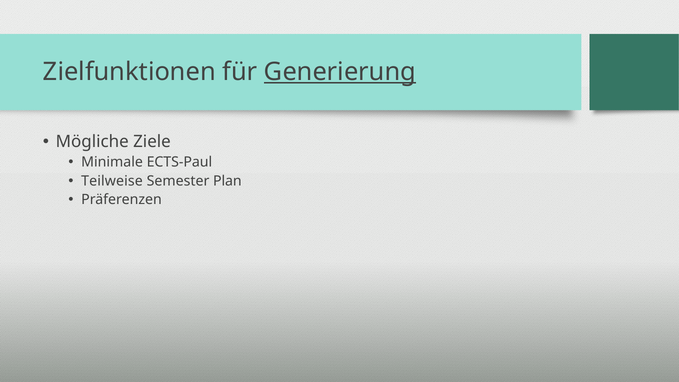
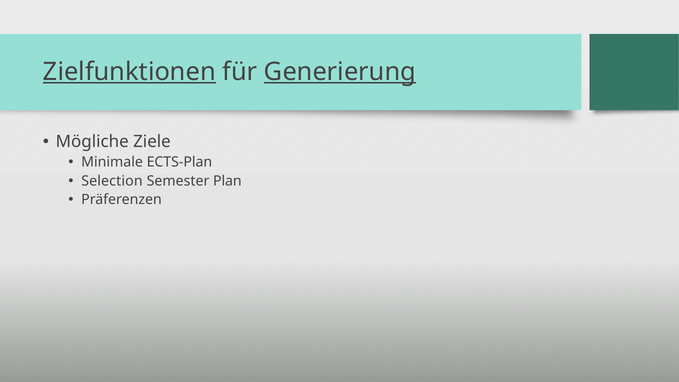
Zielfunktionen underline: none -> present
ECTS-Paul: ECTS-Paul -> ECTS-Plan
Teilweise: Teilweise -> Selection
